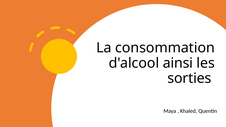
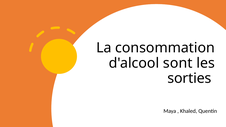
ainsi: ainsi -> sont
